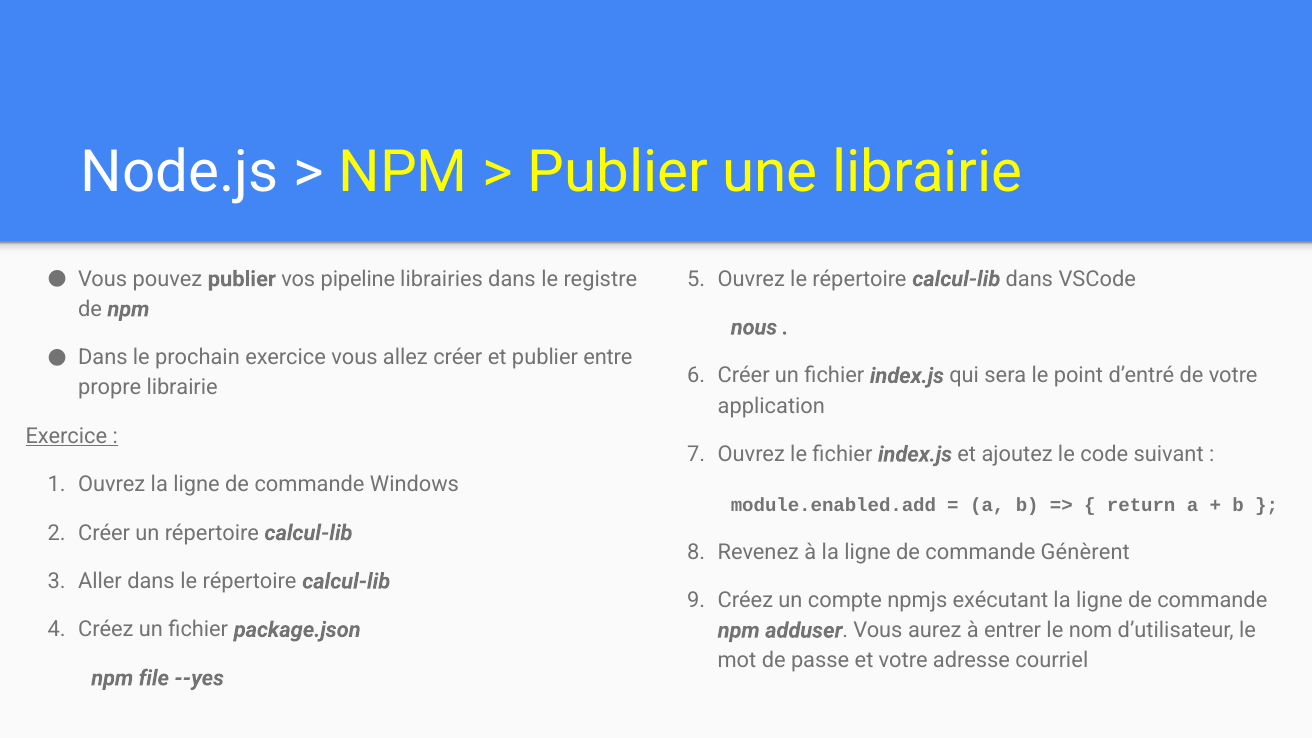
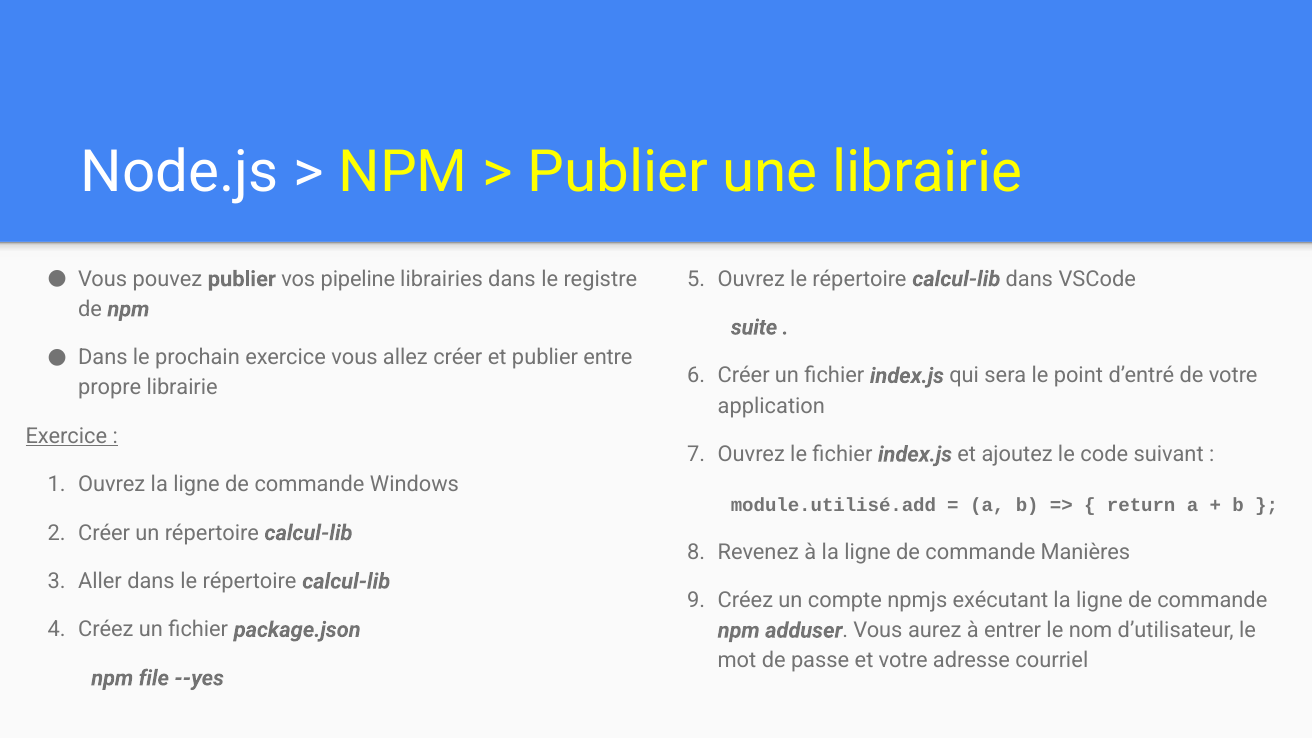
nous: nous -> suite
module.enabled.add: module.enabled.add -> module.utilisé.add
Génèrent: Génèrent -> Manières
